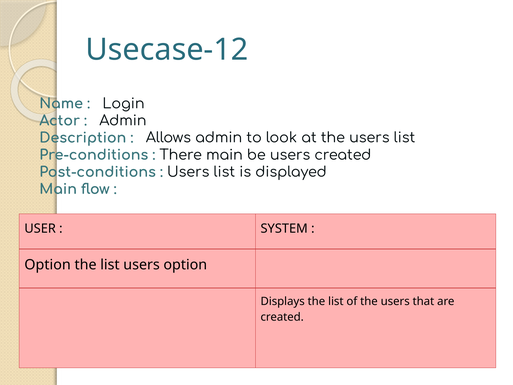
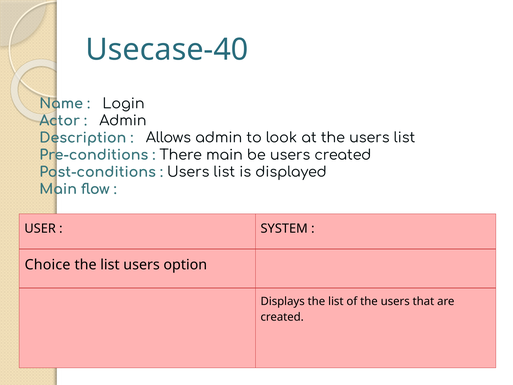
Usecase-12: Usecase-12 -> Usecase-40
Option at (48, 265): Option -> Choice
